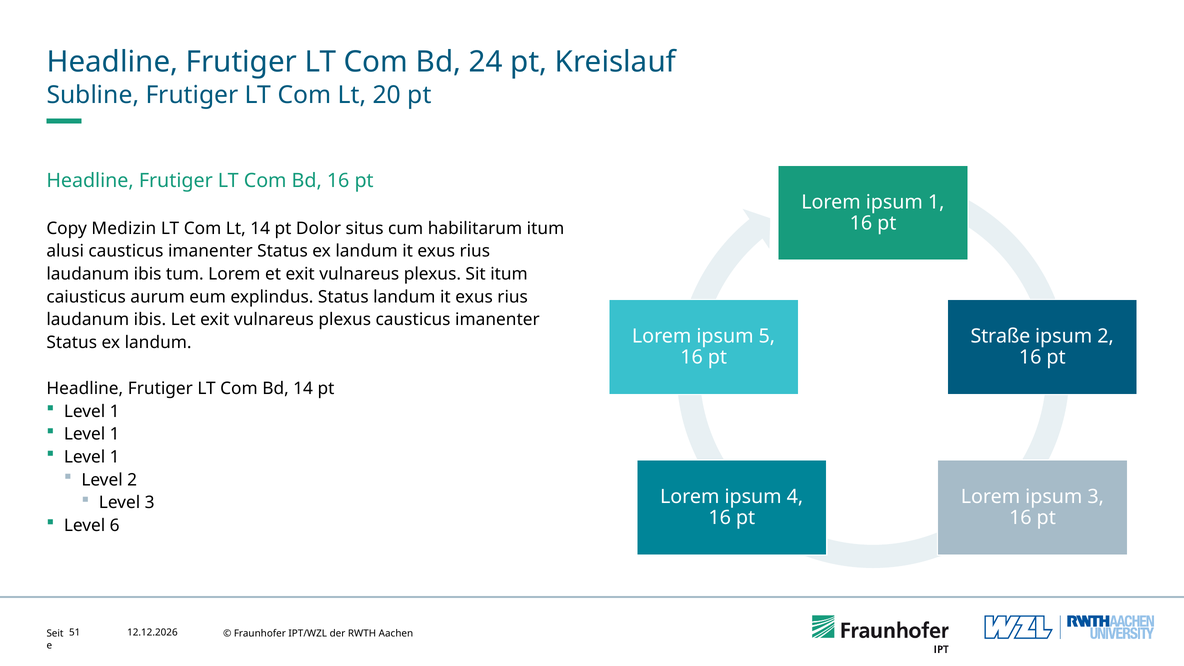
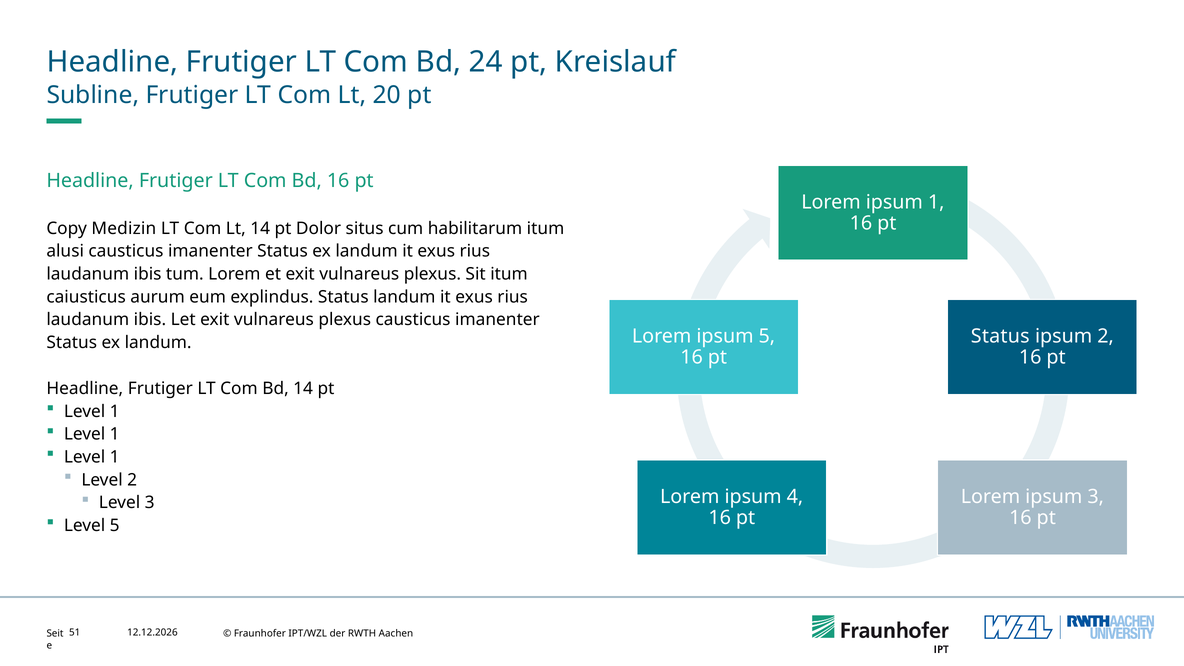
Straße at (1000, 336): Straße -> Status
Level 6: 6 -> 5
